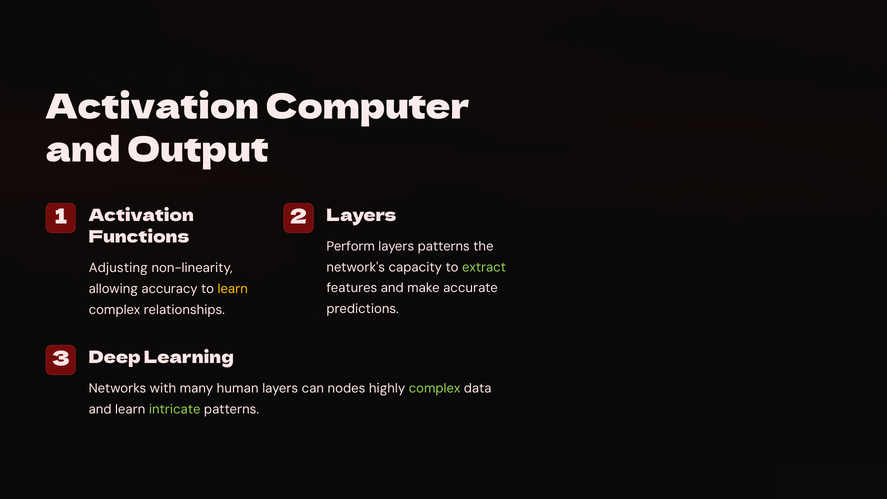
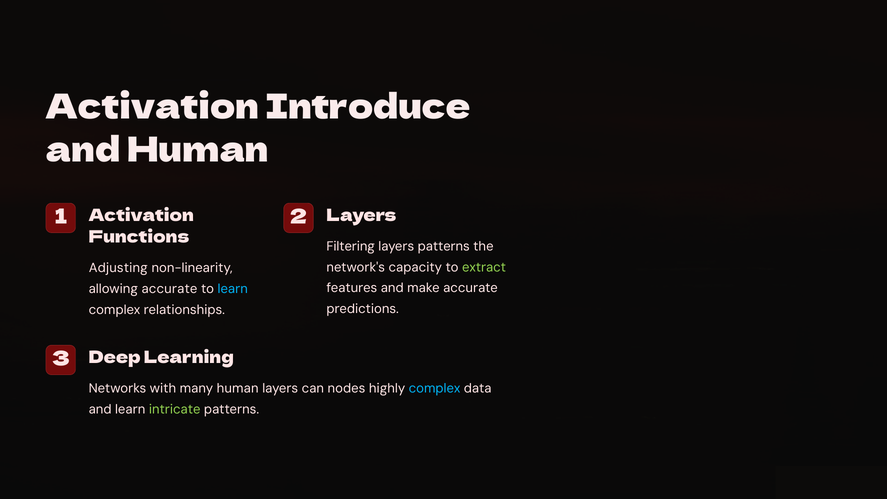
Computer: Computer -> Introduce
and Output: Output -> Human
Perform: Perform -> Filtering
allowing accuracy: accuracy -> accurate
learn at (233, 289) colour: yellow -> light blue
complex at (435, 388) colour: light green -> light blue
